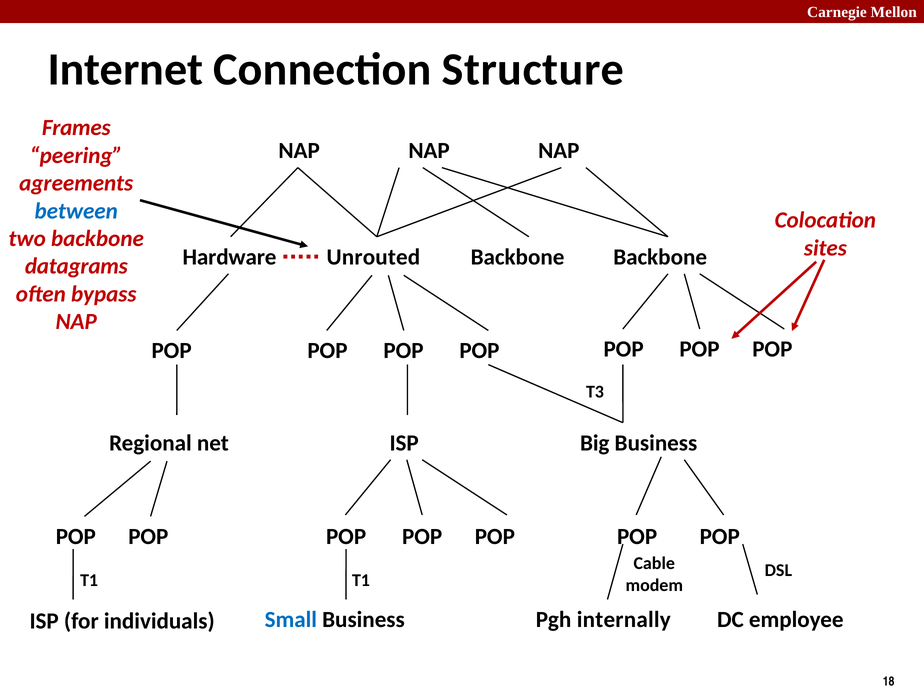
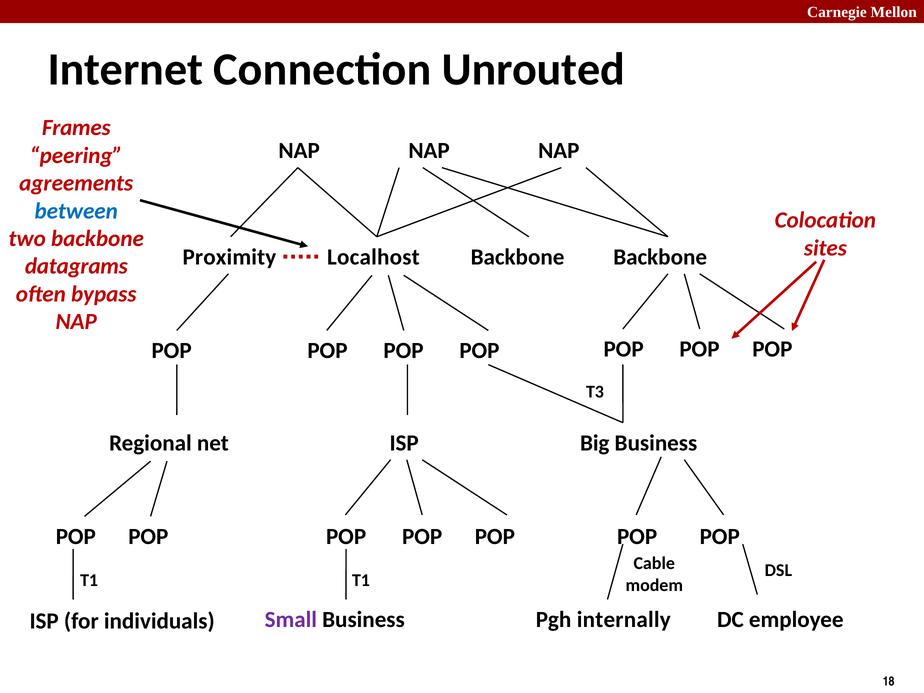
Structure: Structure -> Unrouted
Hardware: Hardware -> Proximity
Unrouted: Unrouted -> Localhost
Small colour: blue -> purple
